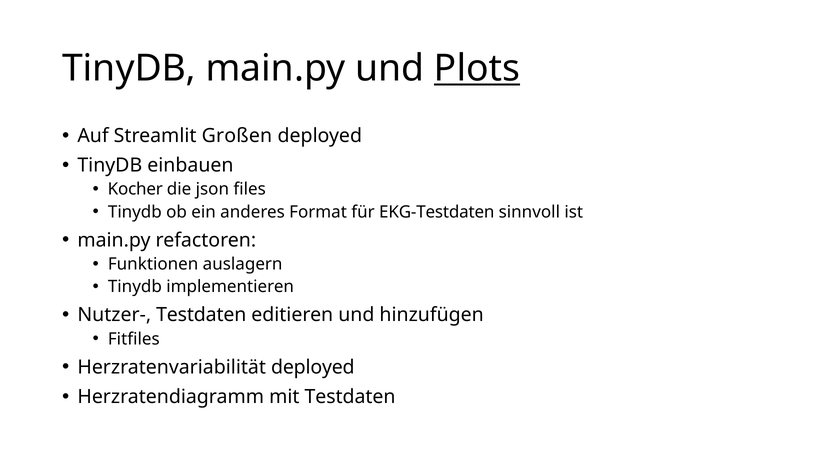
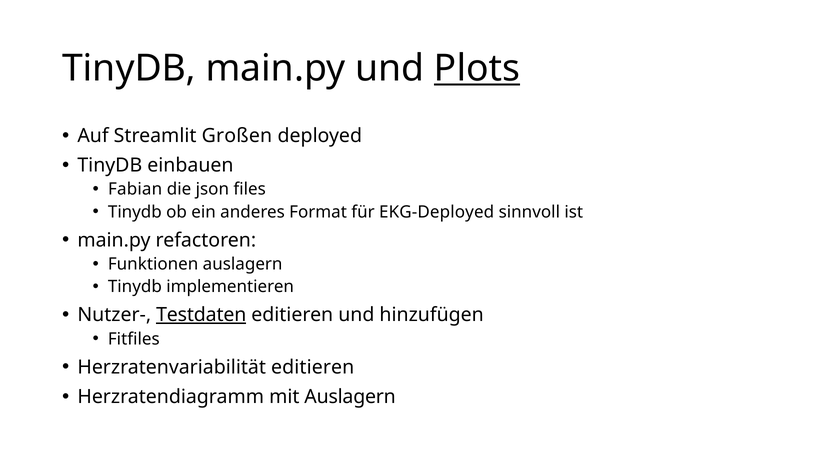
Kocher: Kocher -> Fabian
EKG-Testdaten: EKG-Testdaten -> EKG-Deployed
Testdaten at (201, 315) underline: none -> present
Herzratenvariabilität deployed: deployed -> editieren
mit Testdaten: Testdaten -> Auslagern
